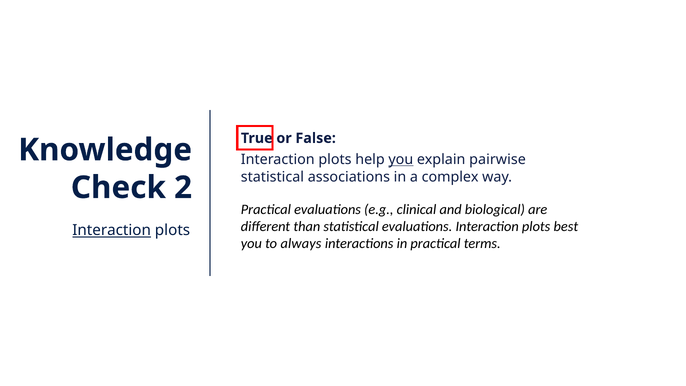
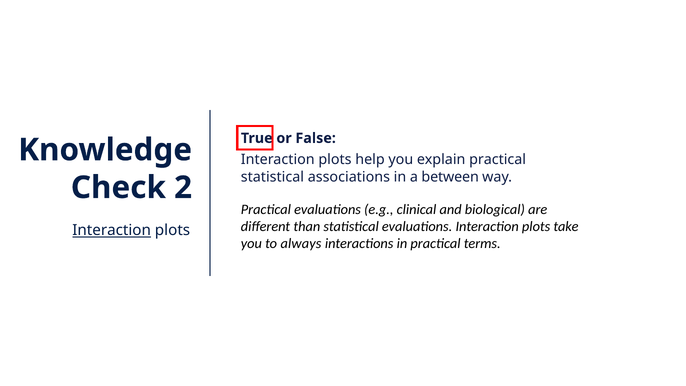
you at (401, 160) underline: present -> none
explain pairwise: pairwise -> practical
complex: complex -> between
best: best -> take
